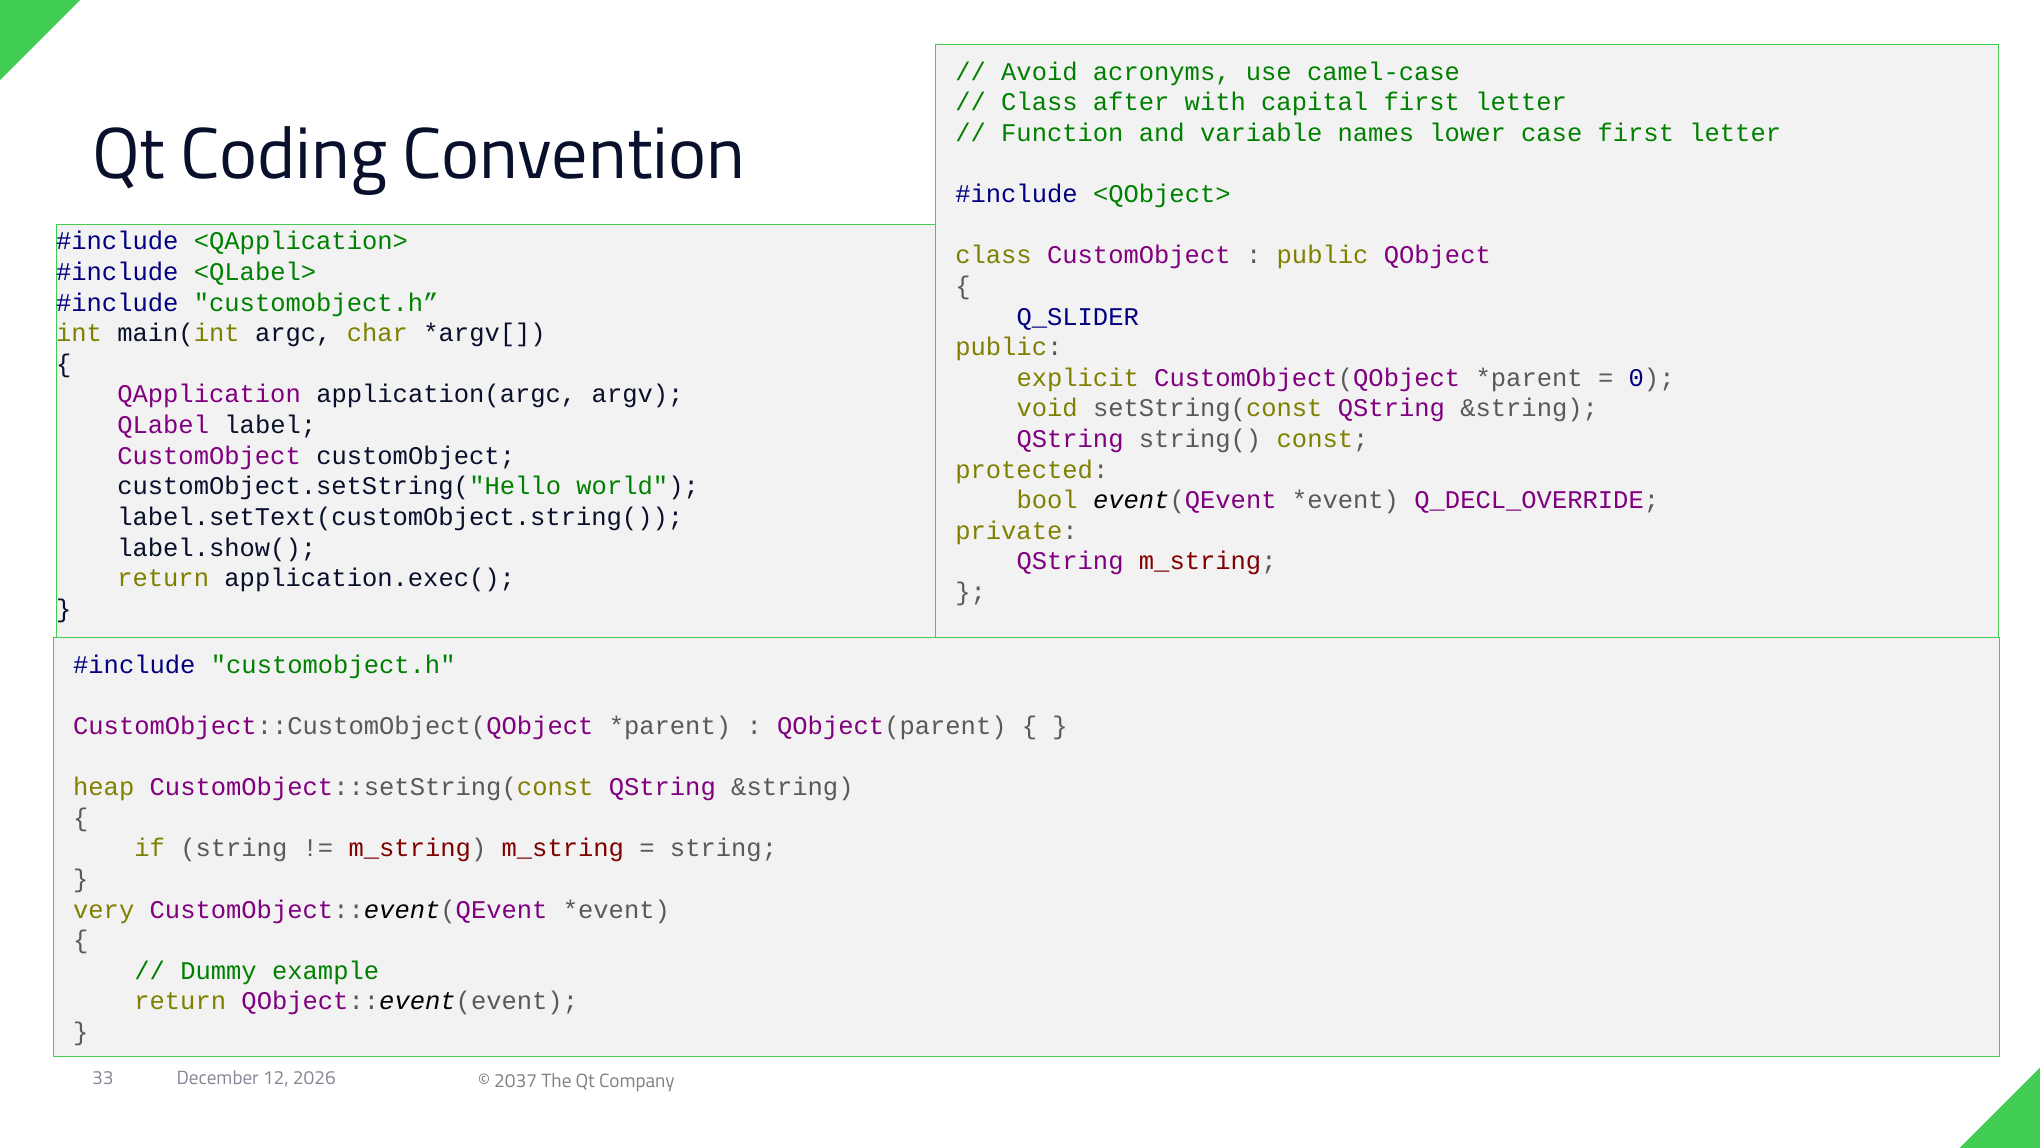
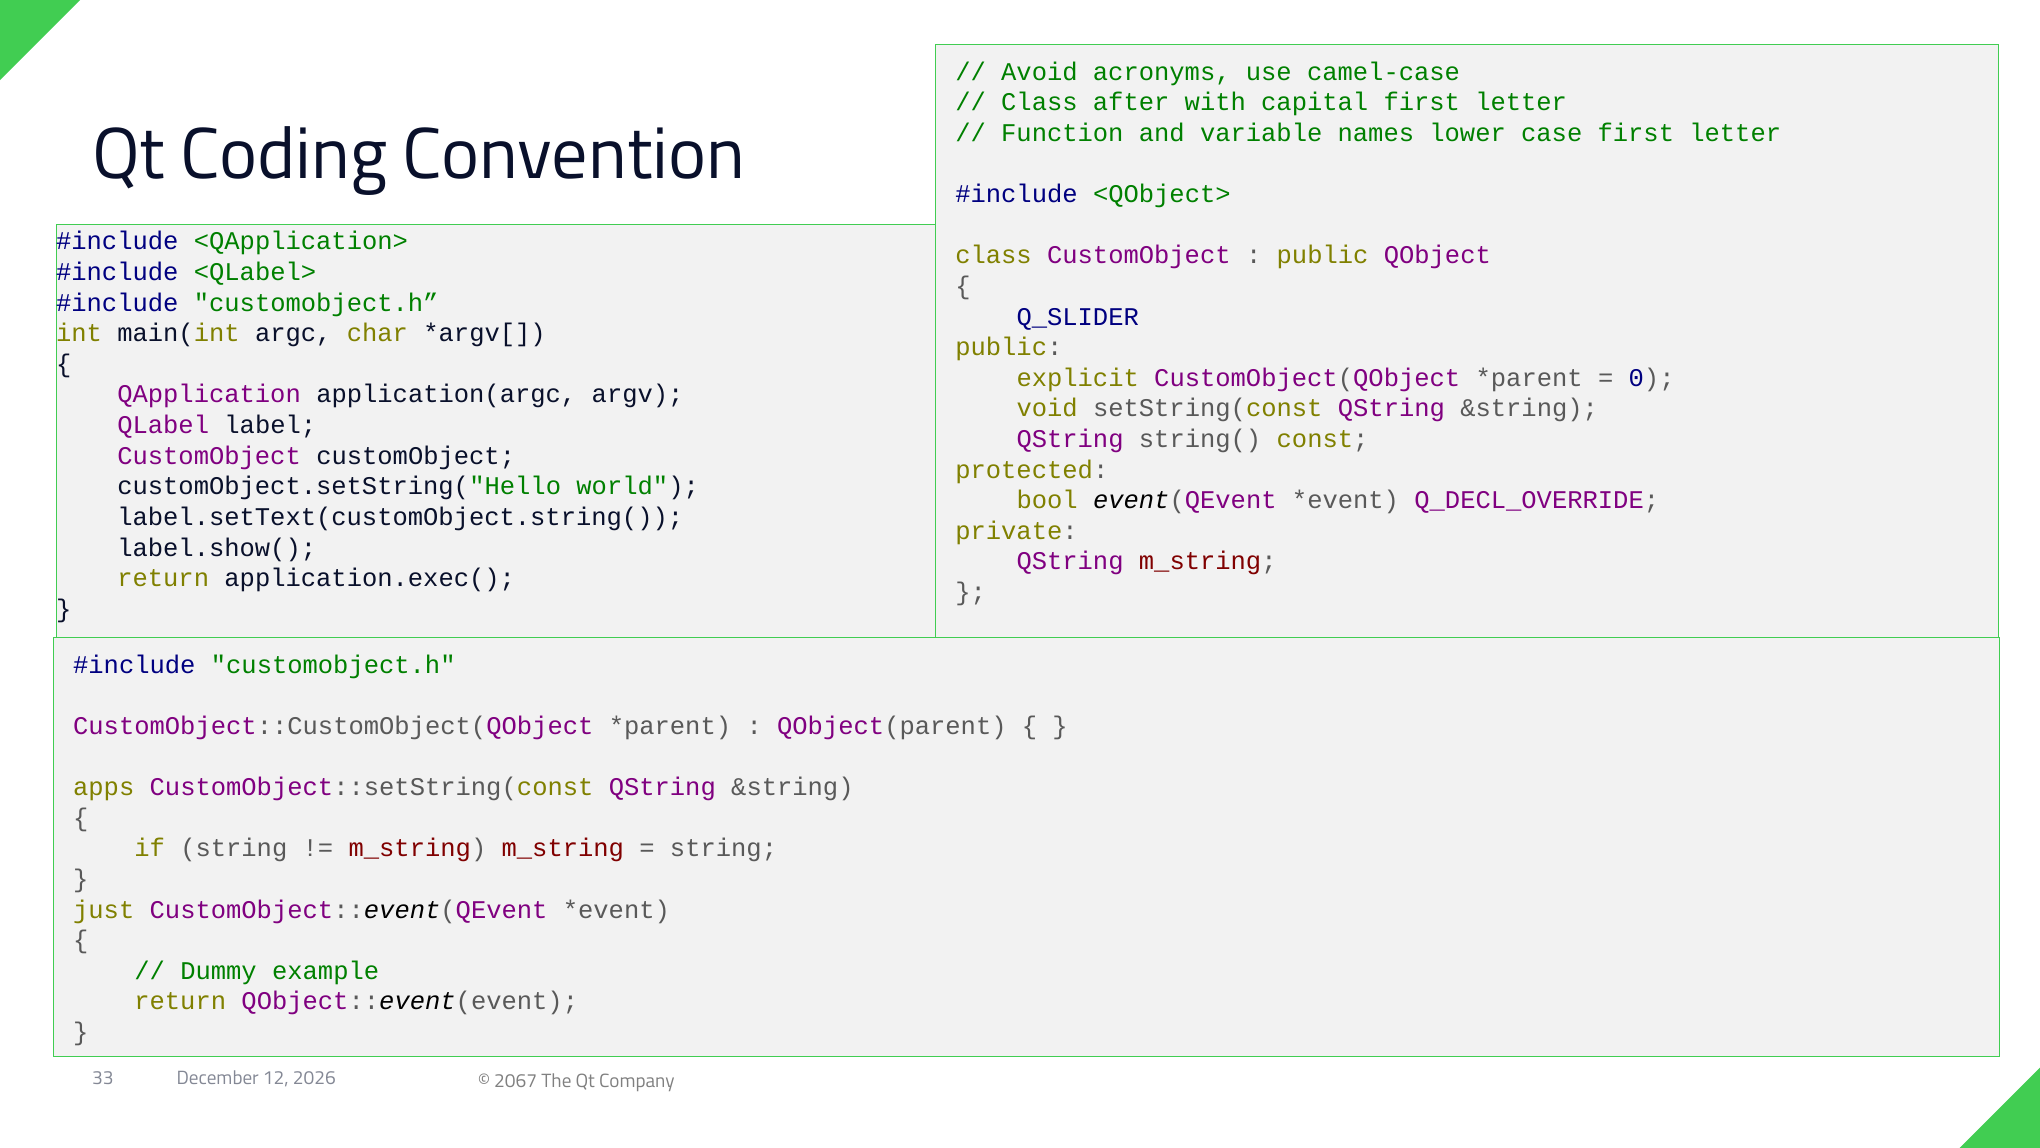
heap: heap -> apps
very: very -> just
2037: 2037 -> 2067
